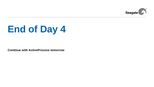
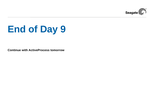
4: 4 -> 9
